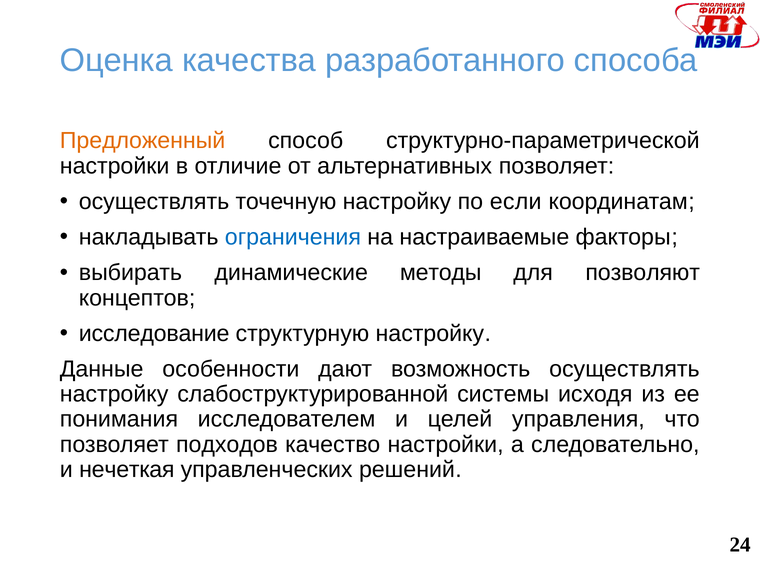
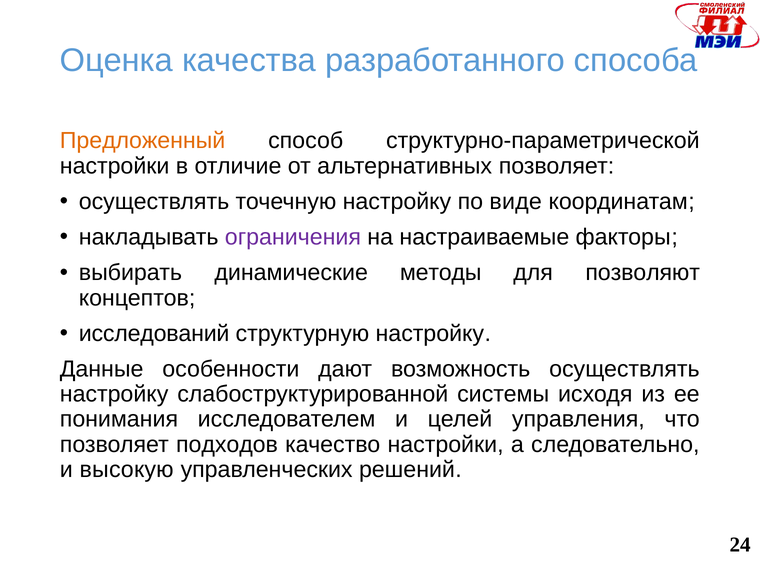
если: если -> виде
ограничения colour: blue -> purple
исследование: исследование -> исследований
нечеткая: нечеткая -> высокую
